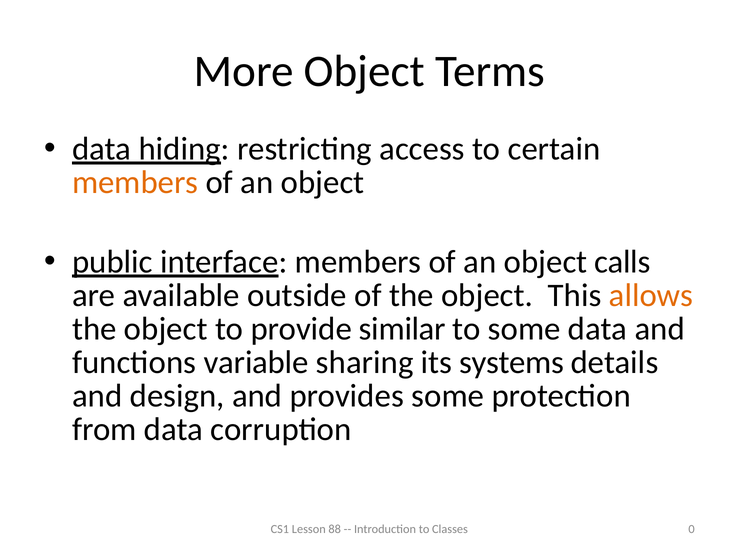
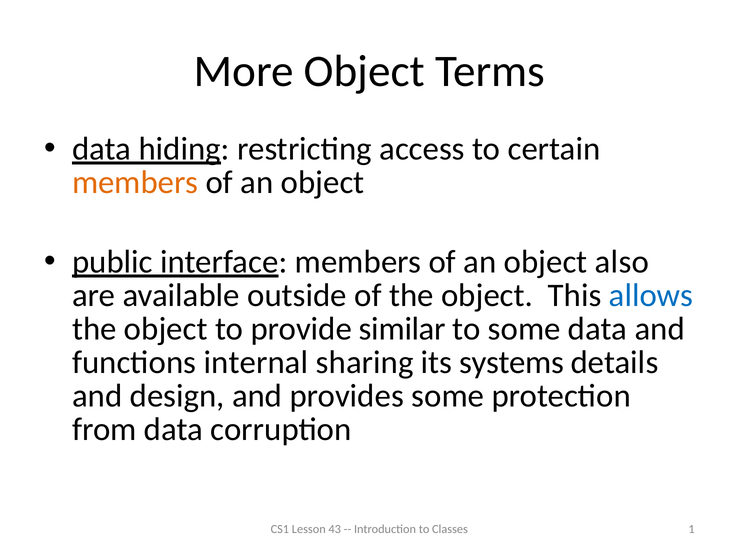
calls: calls -> also
allows colour: orange -> blue
variable: variable -> internal
88: 88 -> 43
0: 0 -> 1
